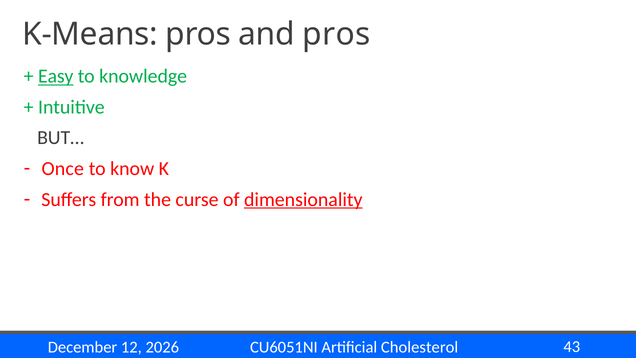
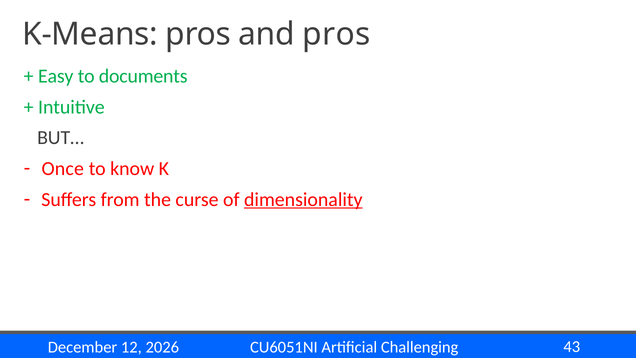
Easy underline: present -> none
knowledge: knowledge -> documents
Cholesterol: Cholesterol -> Challenging
